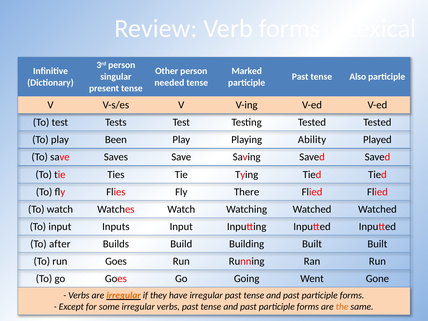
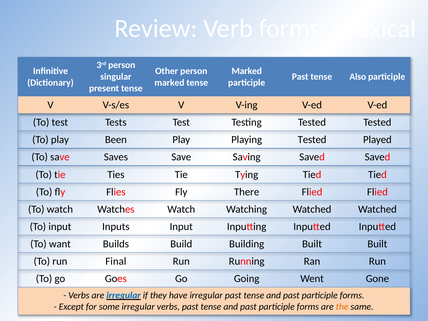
needed at (169, 83): needed -> marked
Playing Ability: Ability -> Tested
after: after -> want
run Goes: Goes -> Final
irregular at (124, 295) colour: orange -> blue
